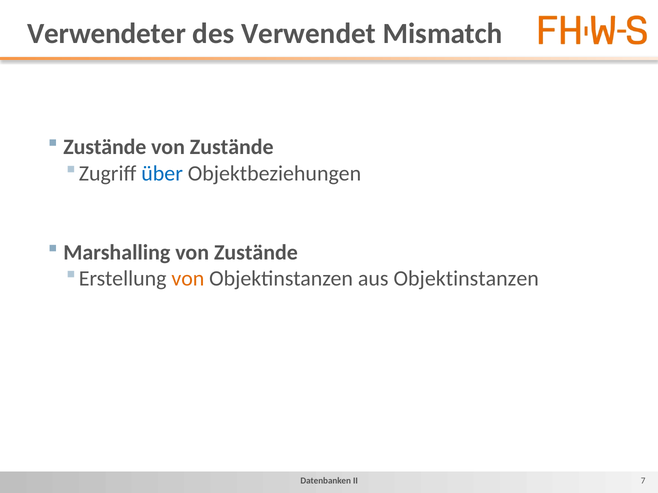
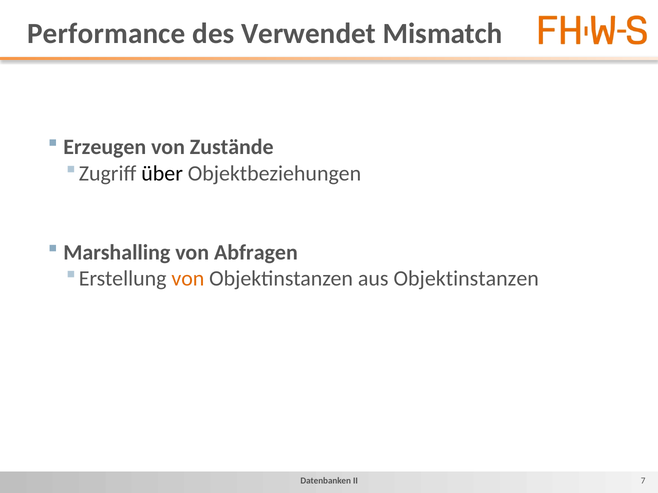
Verwendeter: Verwendeter -> Performance
Zustände at (105, 147): Zustände -> Erzeugen
über colour: blue -> black
Marshalling von Zustände: Zustände -> Abfragen
